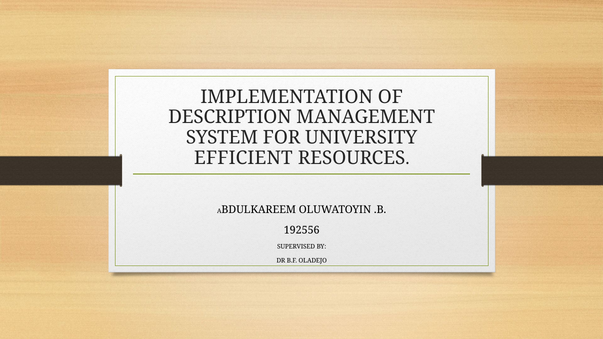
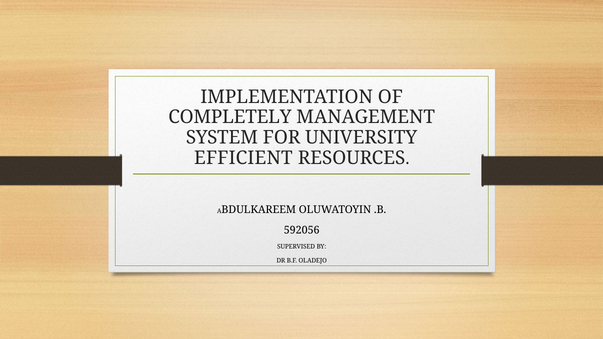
DESCRIPTION: DESCRIPTION -> COMPLETELY
192556: 192556 -> 592056
